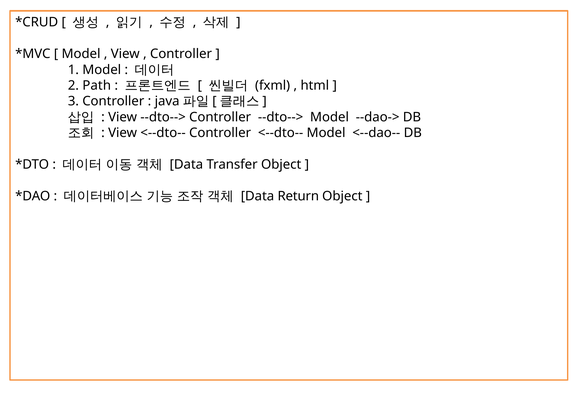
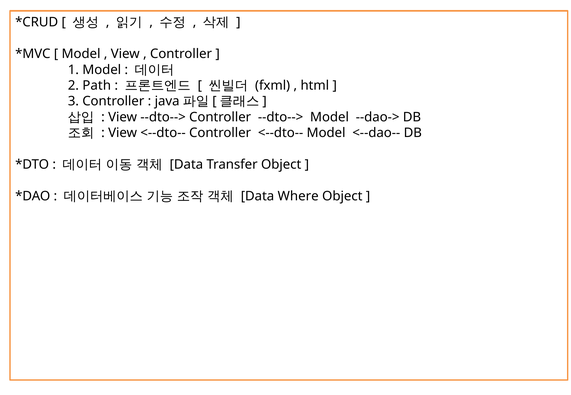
Return: Return -> Where
